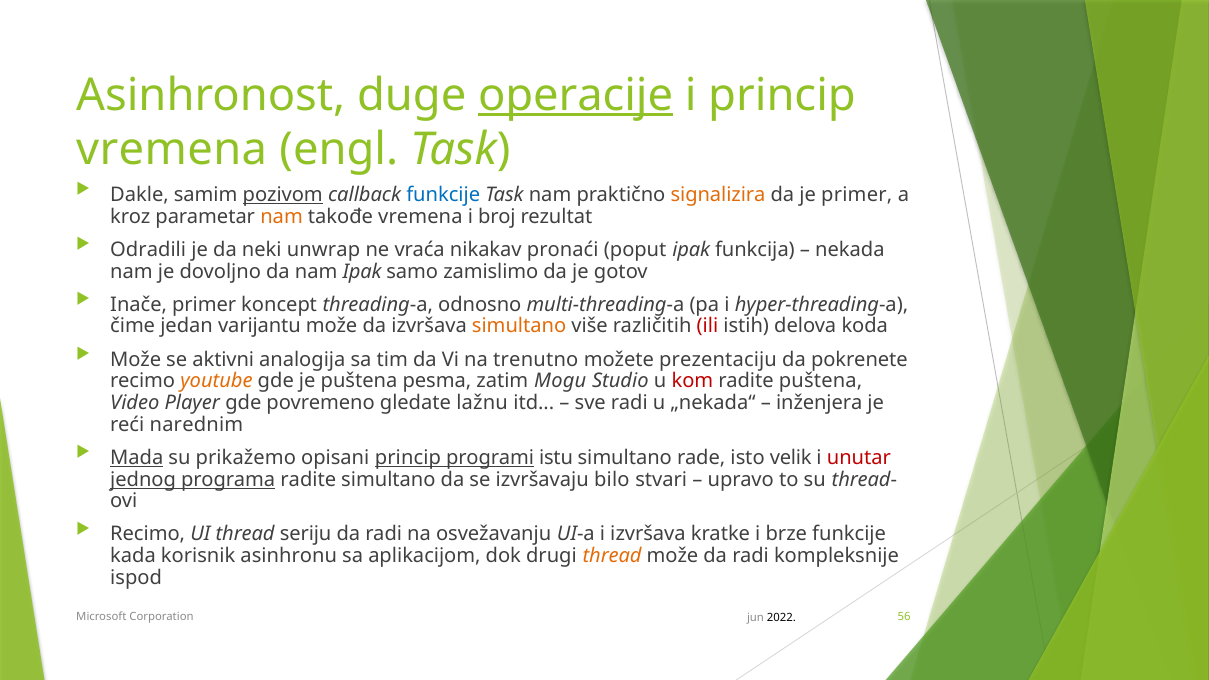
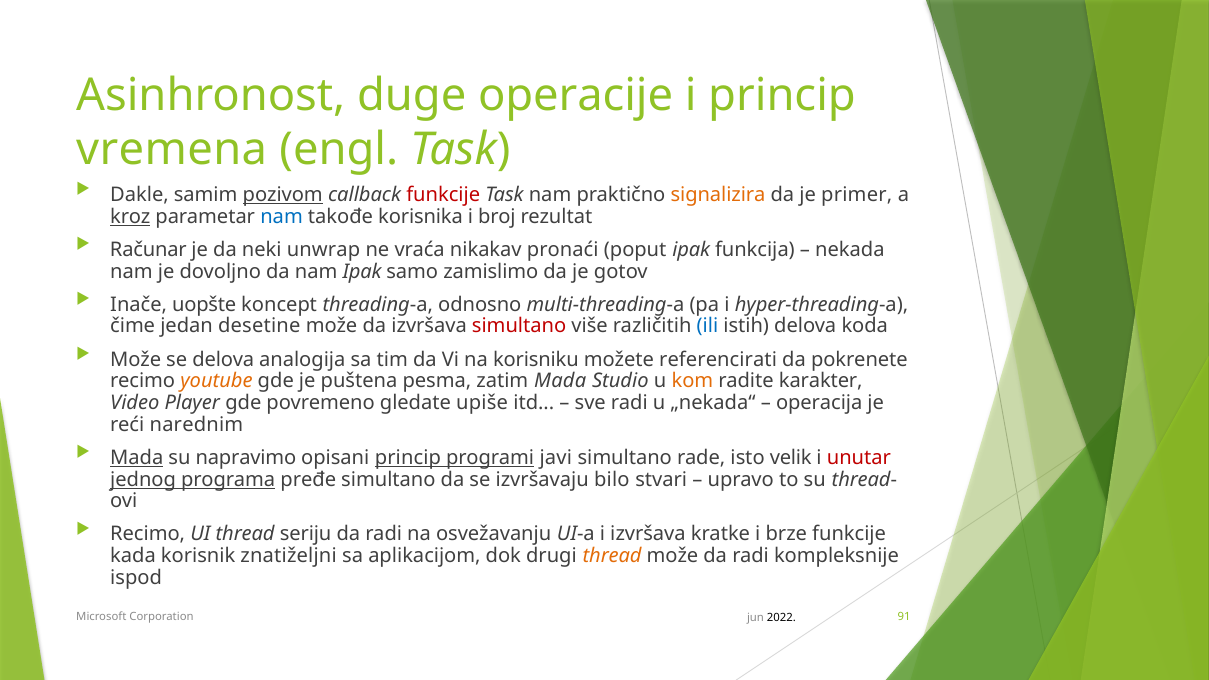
operacije underline: present -> none
funkcije at (443, 195) colour: blue -> red
kroz underline: none -> present
nam at (282, 217) colour: orange -> blue
takođe vremena: vremena -> korisnika
Odradili: Odradili -> Računar
Inače primer: primer -> uopšte
varijantu: varijantu -> desetine
simultano at (519, 326) colour: orange -> red
ili colour: red -> blue
se aktivni: aktivni -> delova
trenutno: trenutno -> korisniku
prezentaciju: prezentaciju -> referencirati
zatim Mogu: Mogu -> Mada
kom colour: red -> orange
radite puštena: puštena -> karakter
lažnu: lažnu -> upiše
inženjera: inženjera -> operacija
prikažemo: prikažemo -> napravimo
istu: istu -> javi
programa radite: radite -> pređe
asinhronu: asinhronu -> znatiželjni
56: 56 -> 91
